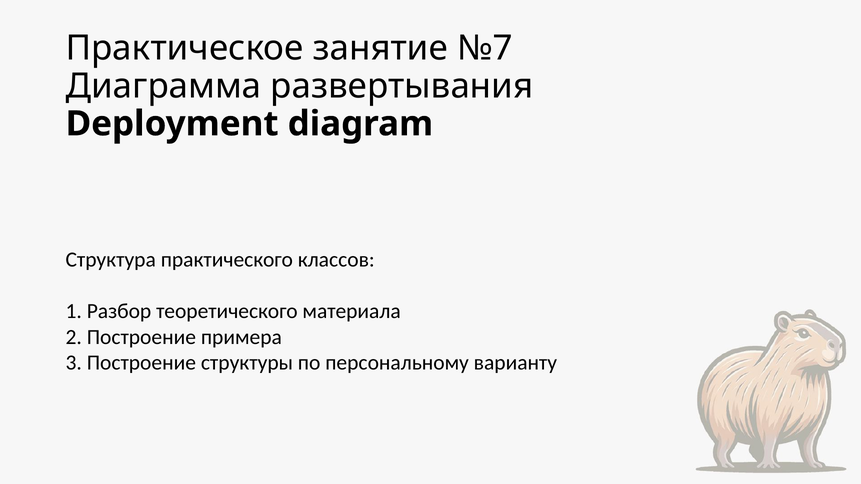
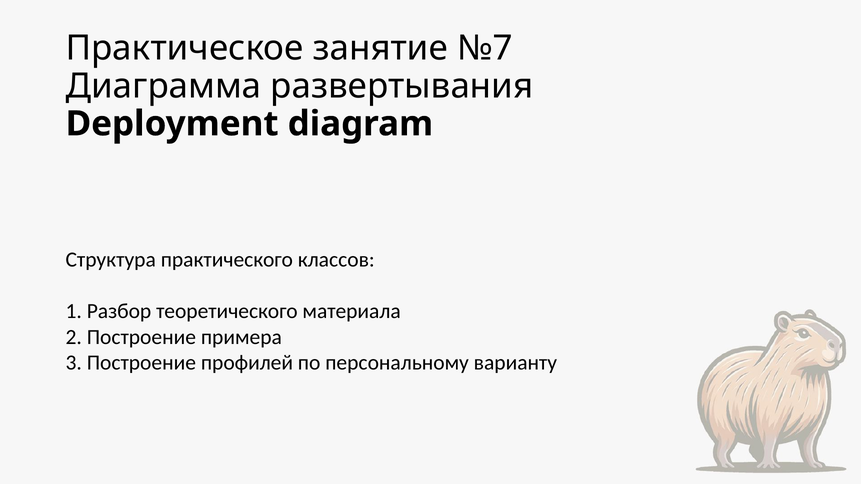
структуры: структуры -> профилей
